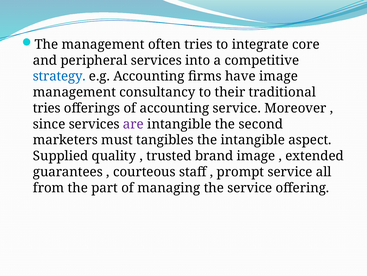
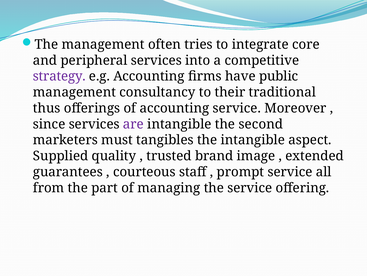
strategy colour: blue -> purple
have image: image -> public
tries at (47, 108): tries -> thus
